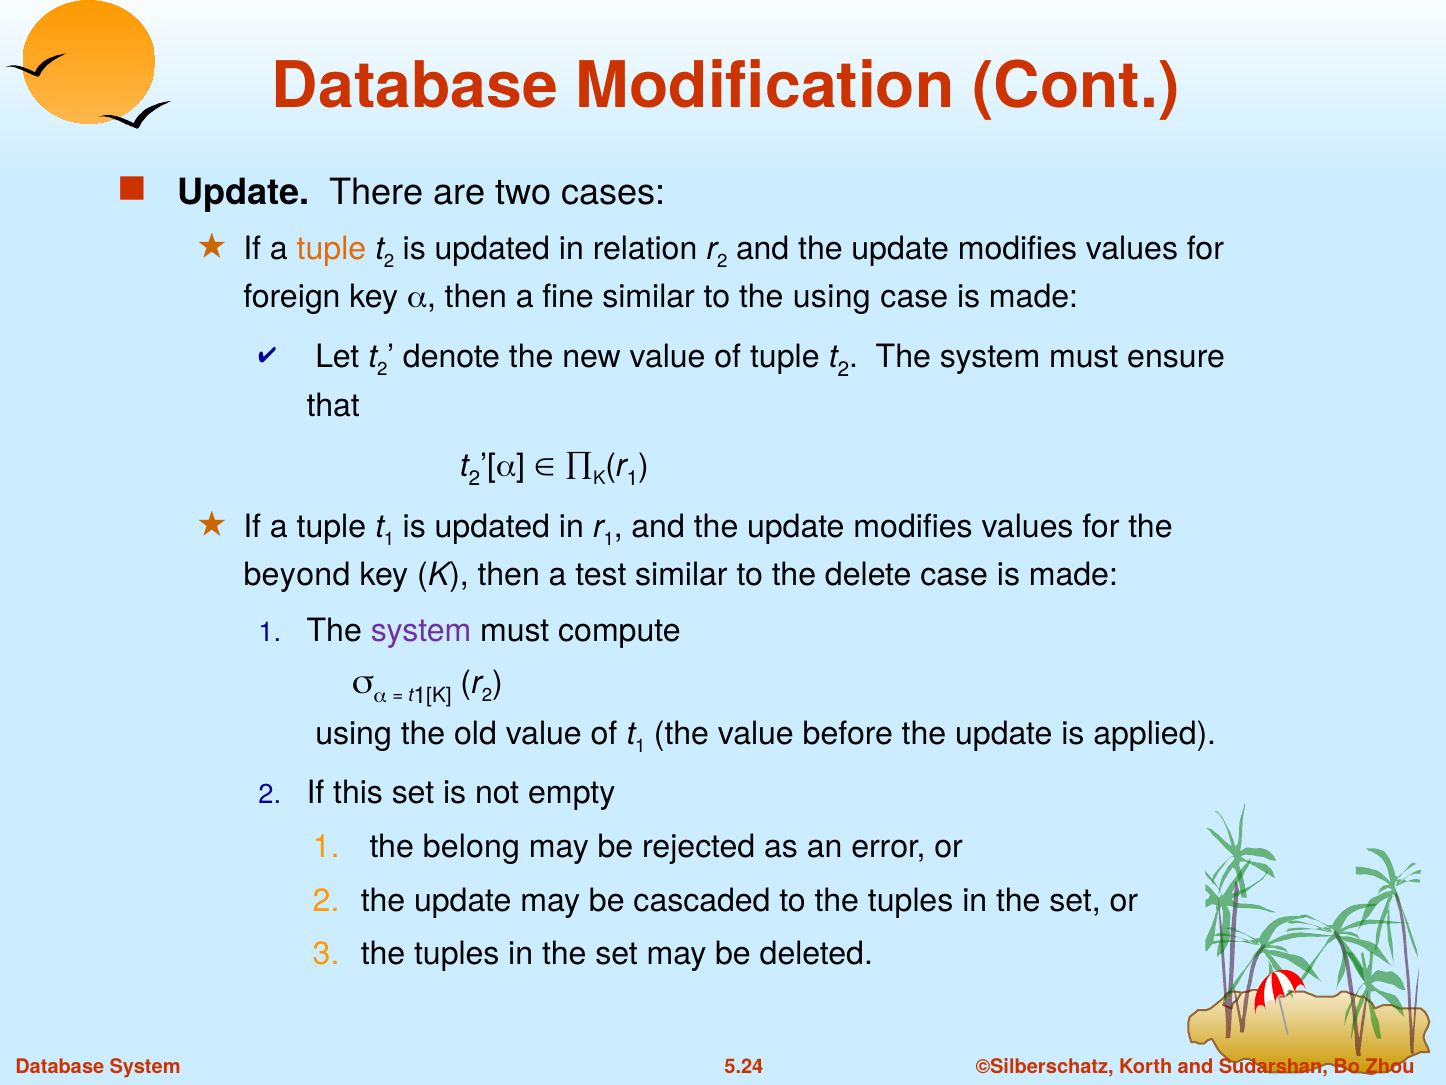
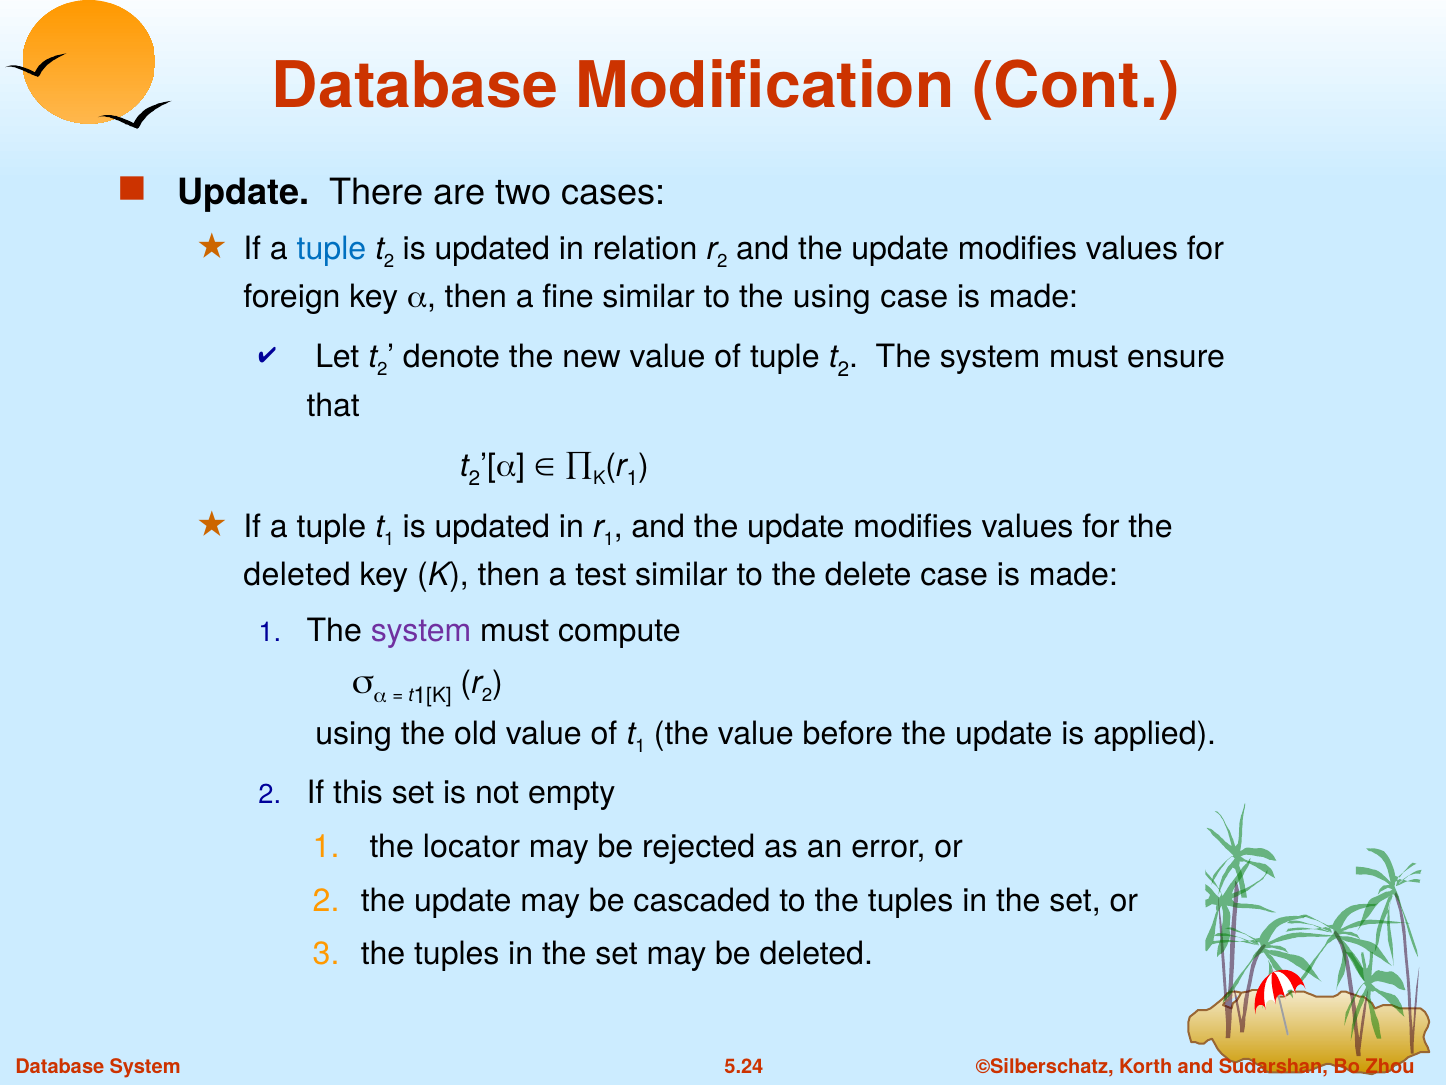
tuple at (331, 249) colour: orange -> blue
beyond at (297, 574): beyond -> deleted
belong: belong -> locator
